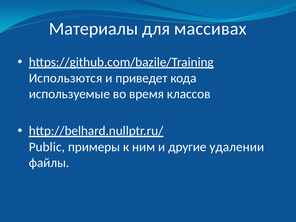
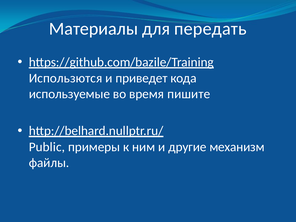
массивах: массивах -> передать
классов: классов -> пишите
удалении: удалении -> механизм
